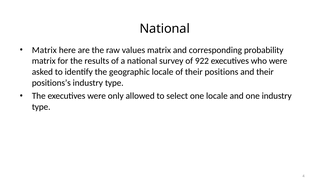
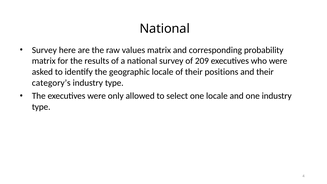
Matrix at (44, 50): Matrix -> Survey
922: 922 -> 209
positions’s: positions’s -> category’s
